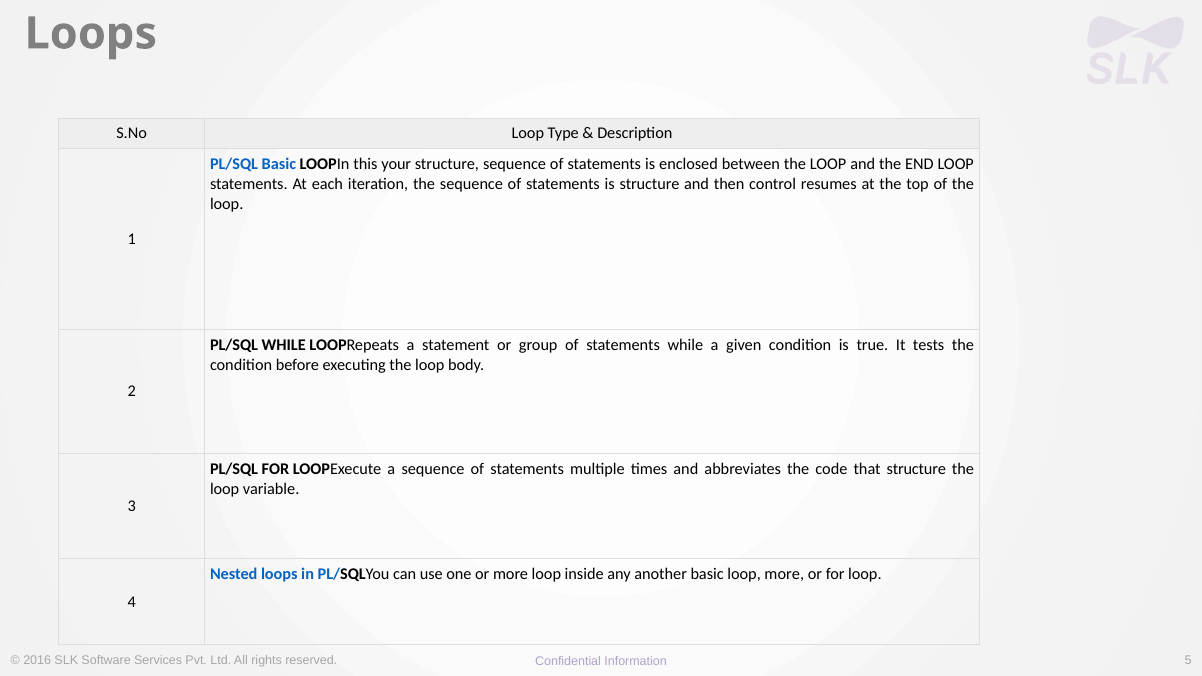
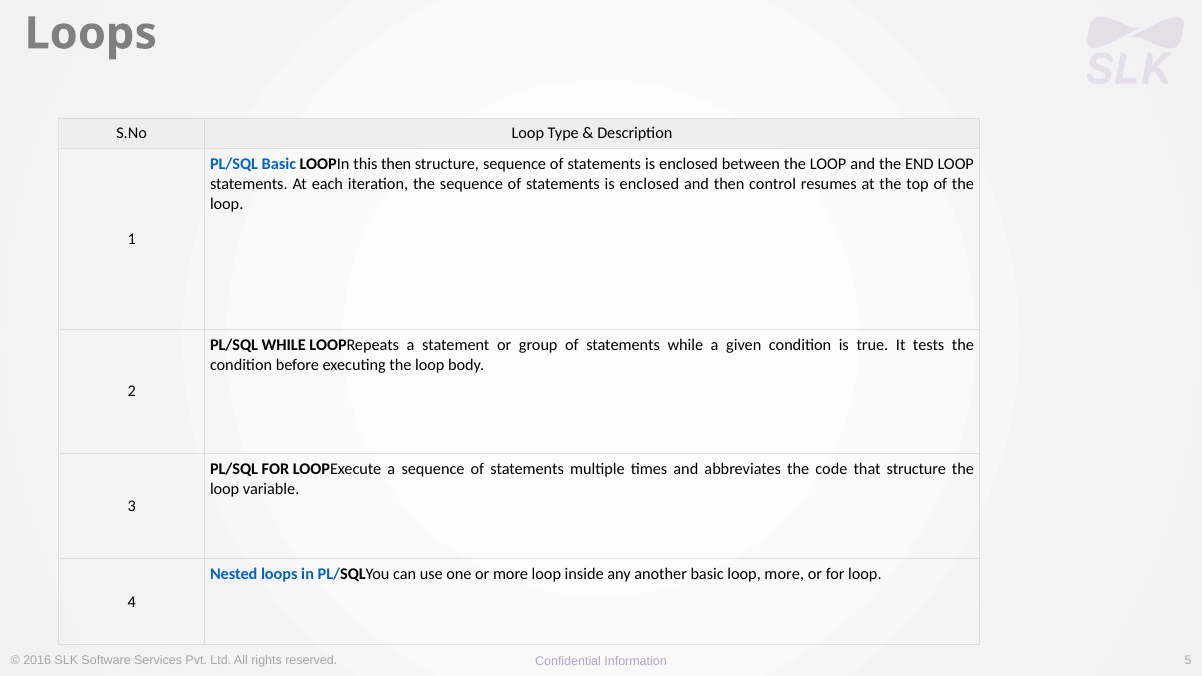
this your: your -> then
structure at (650, 184): structure -> enclosed
